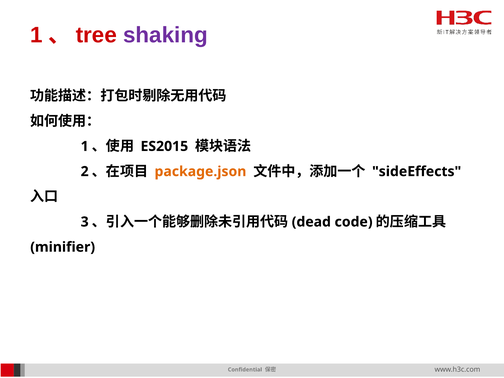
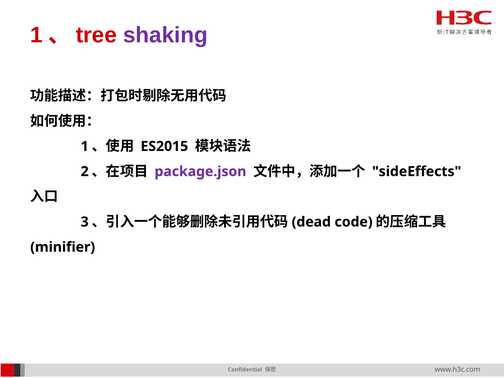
package.json colour: orange -> purple
